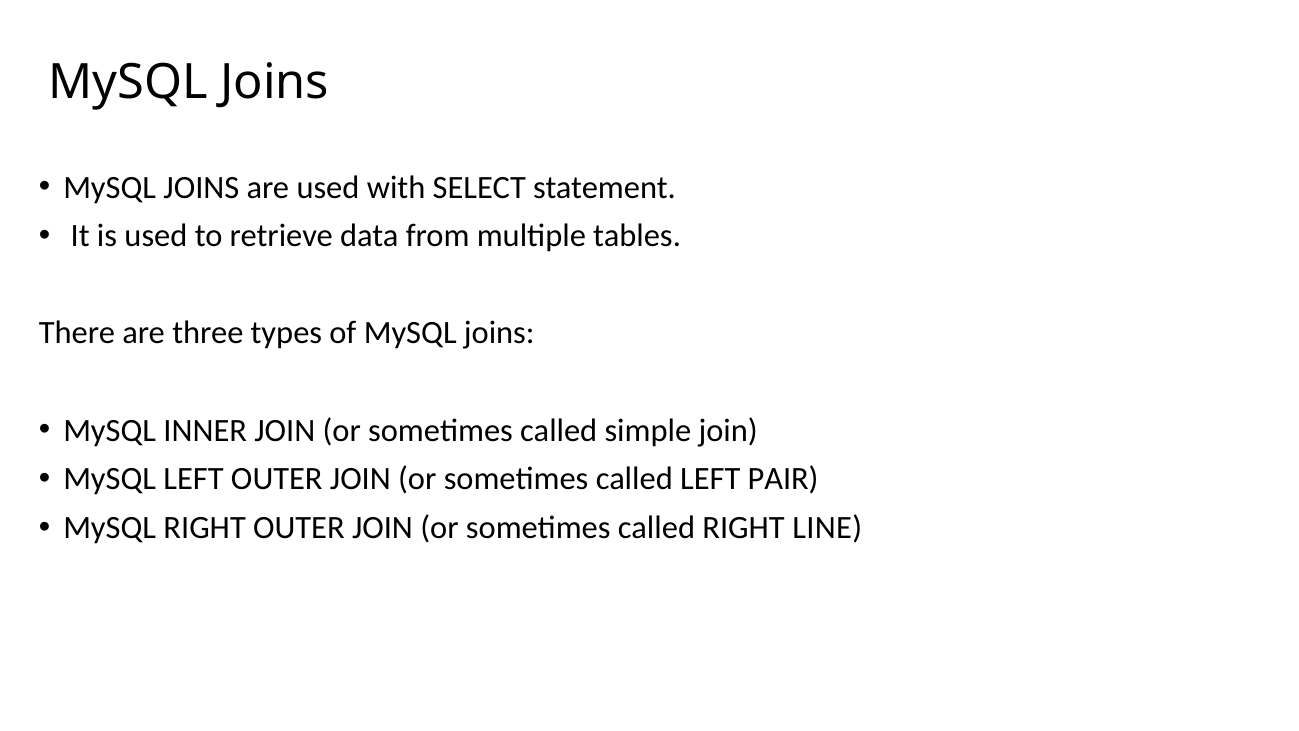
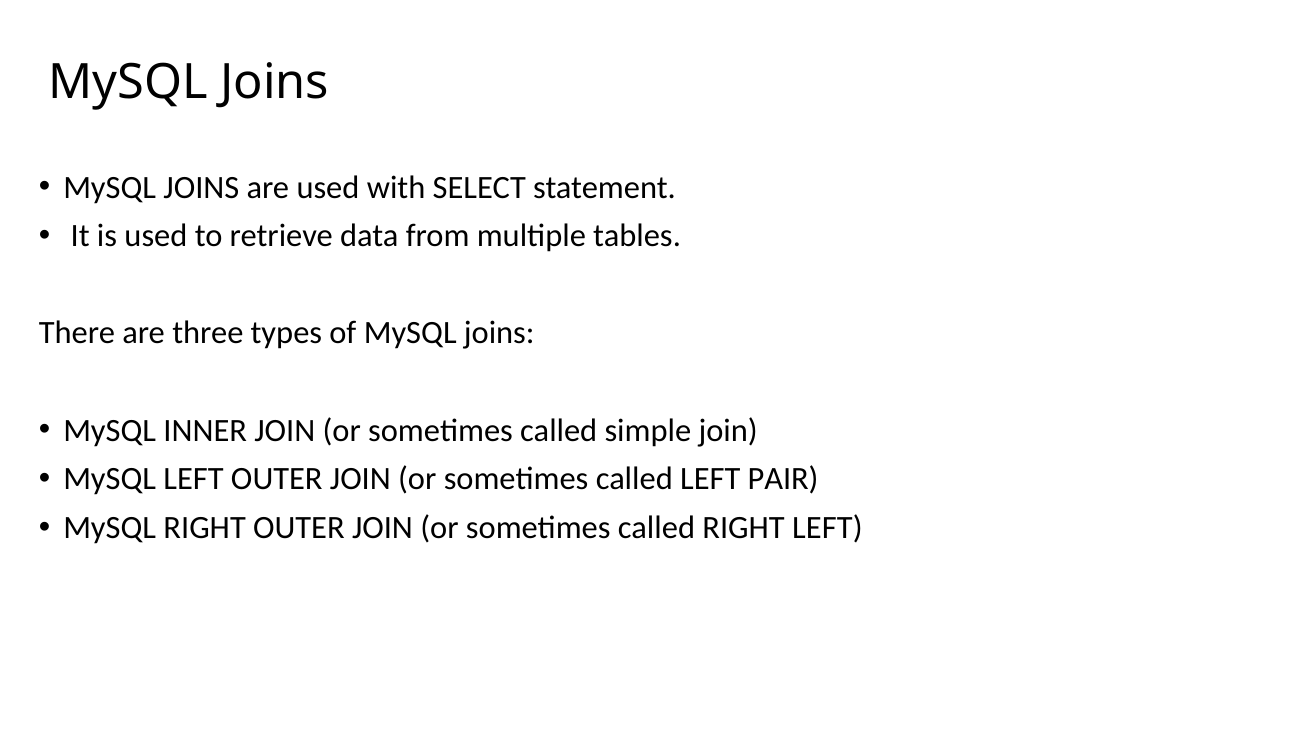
RIGHT LINE: LINE -> LEFT
